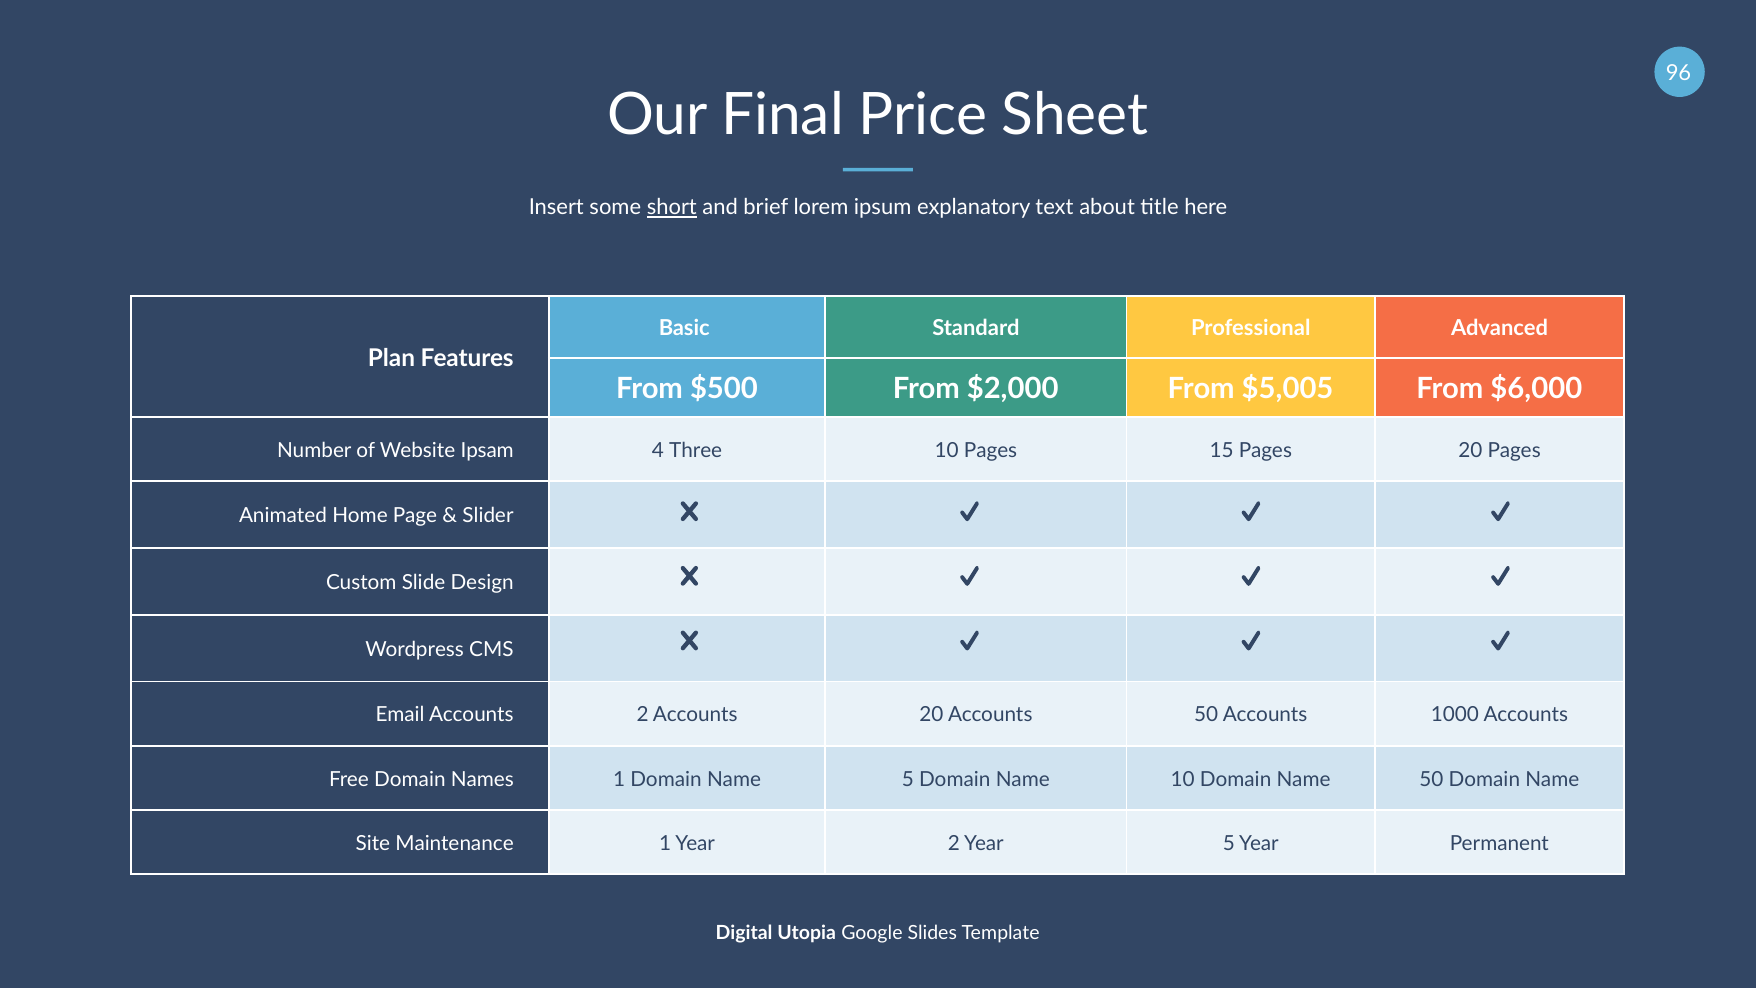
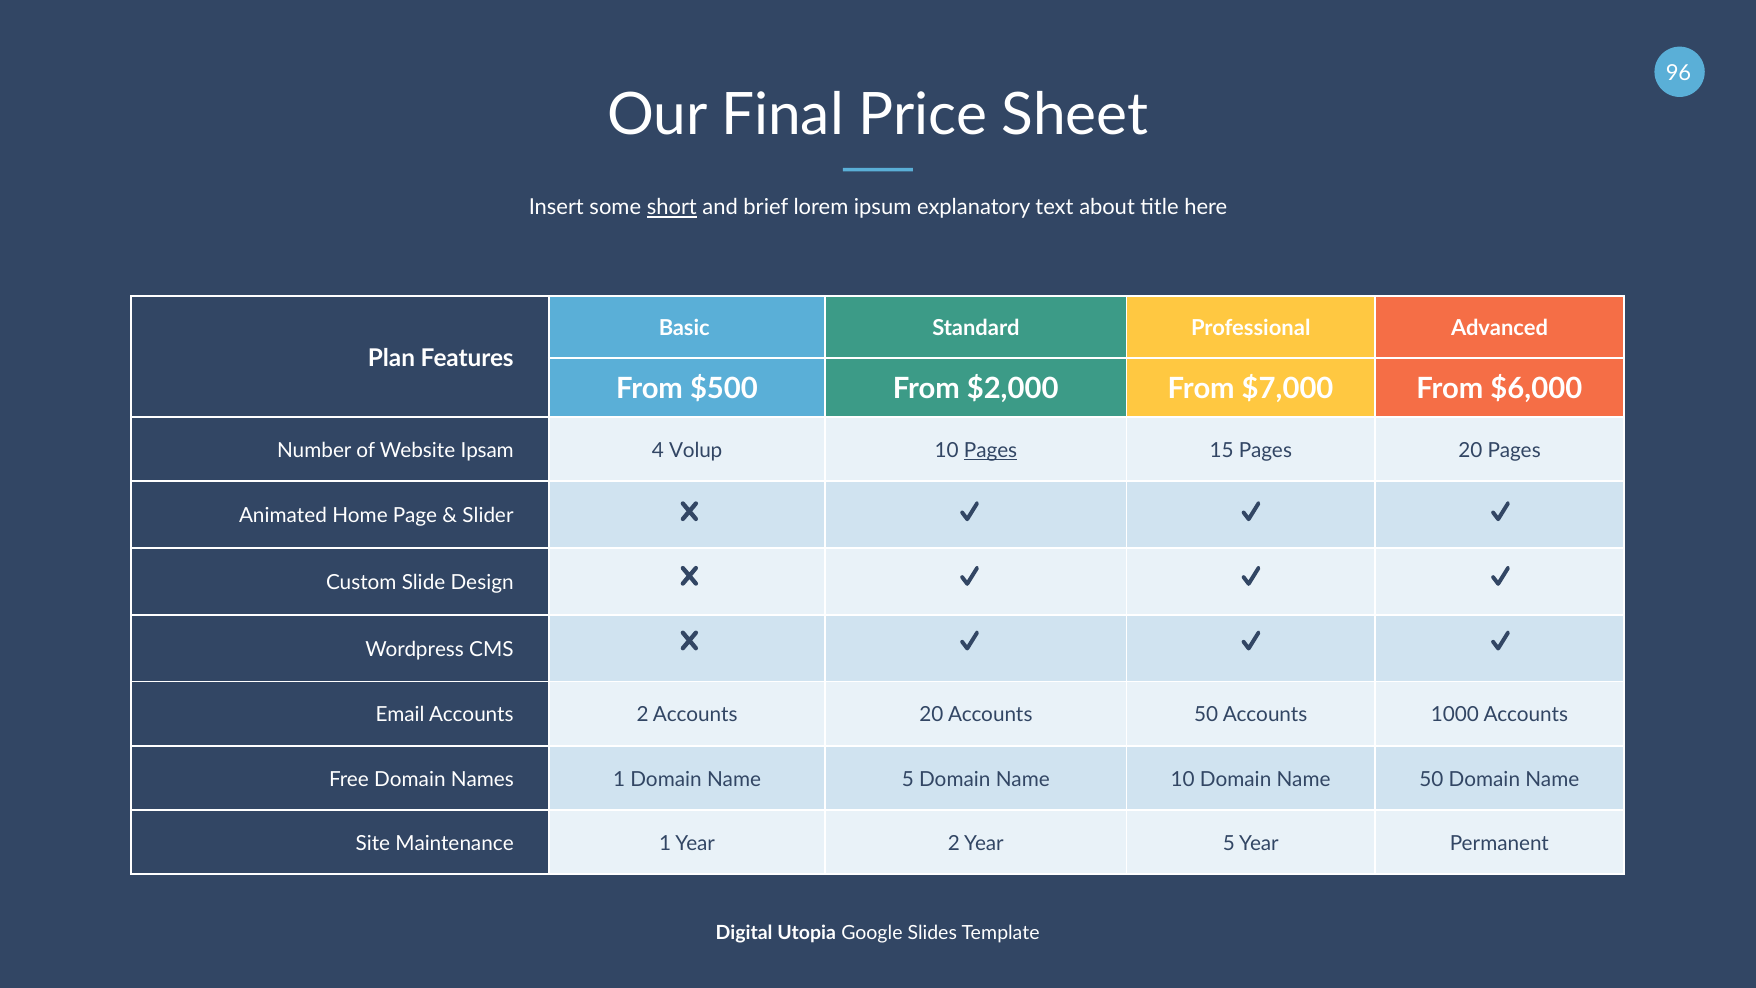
$5,005: $5,005 -> $7,000
Three: Three -> Volup
Pages at (991, 450) underline: none -> present
